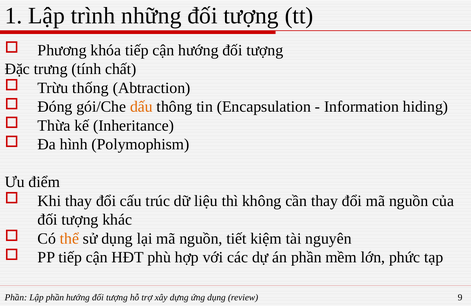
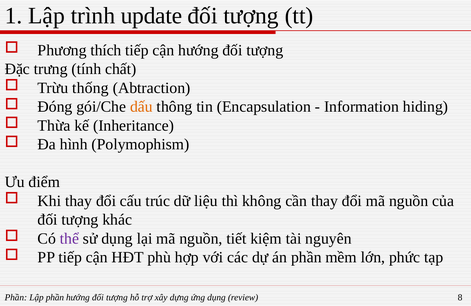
những: những -> update
khóa: khóa -> thích
thể colour: orange -> purple
9: 9 -> 8
